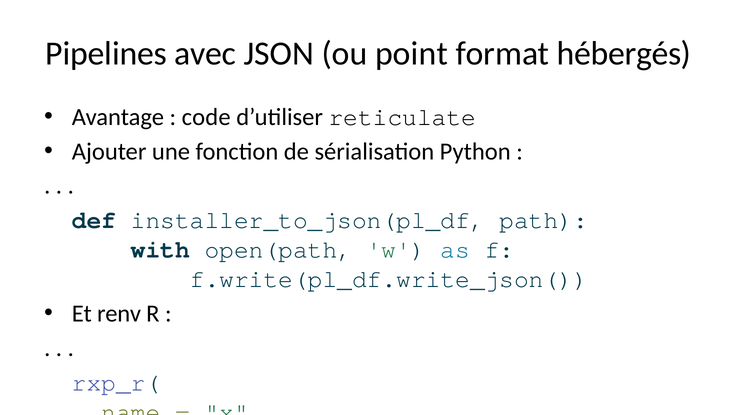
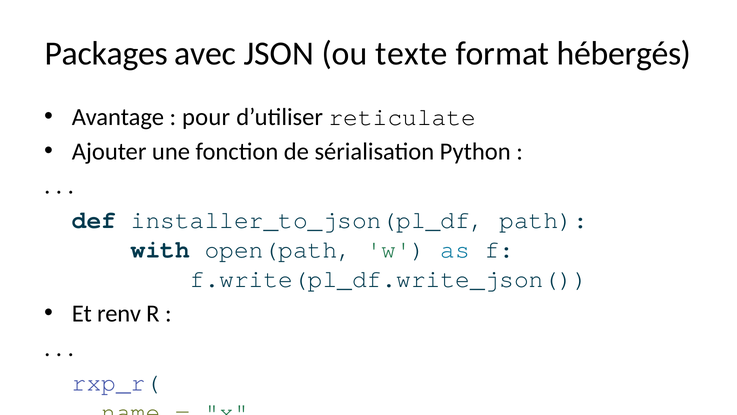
Pipelines: Pipelines -> Packages
point: point -> texte
code: code -> pour
